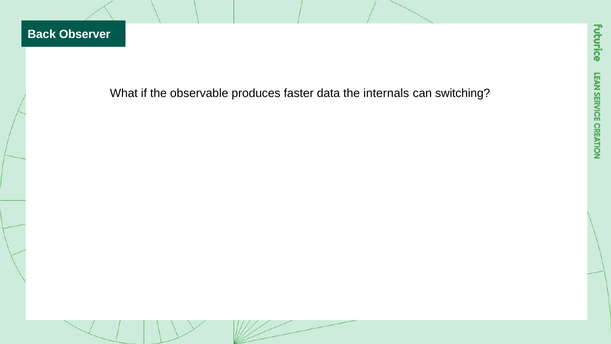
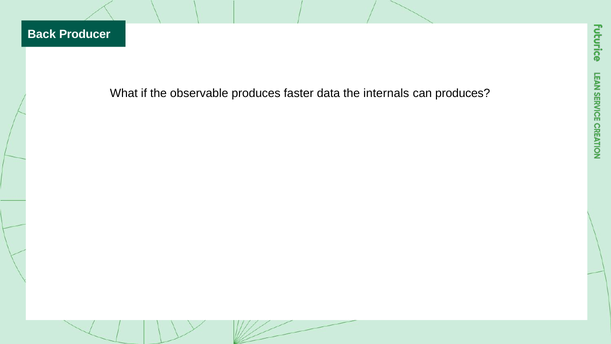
Observer: Observer -> Producer
can switching: switching -> produces
